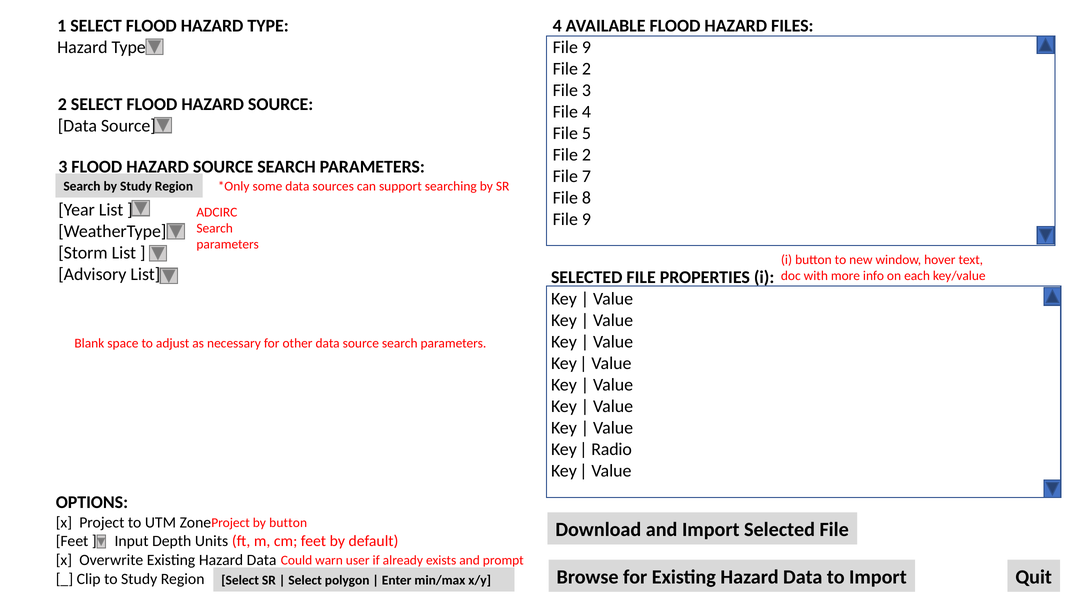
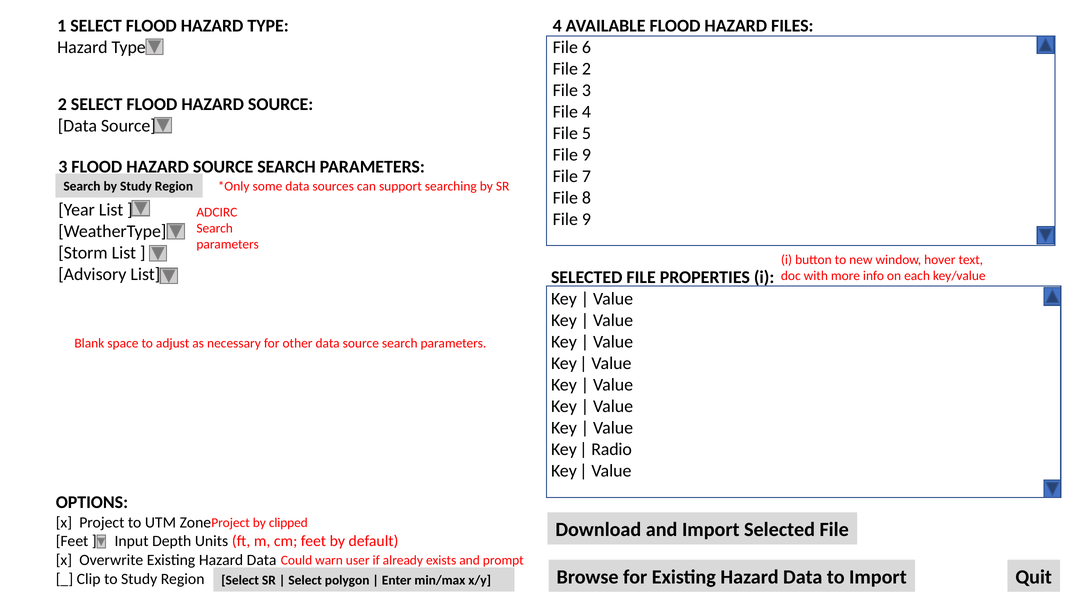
9 at (586, 47): 9 -> 6
2 at (586, 155): 2 -> 9
by button: button -> clipped
